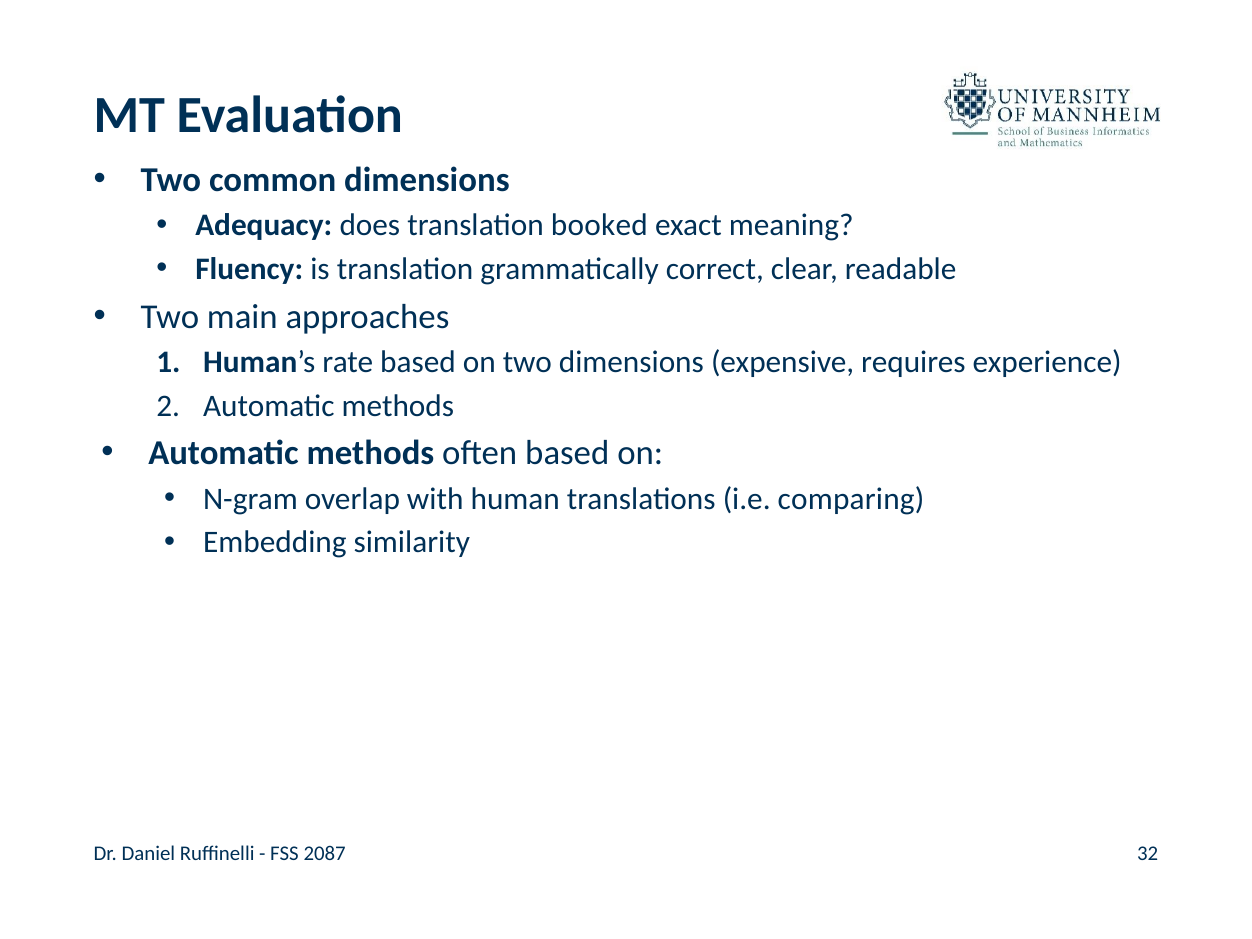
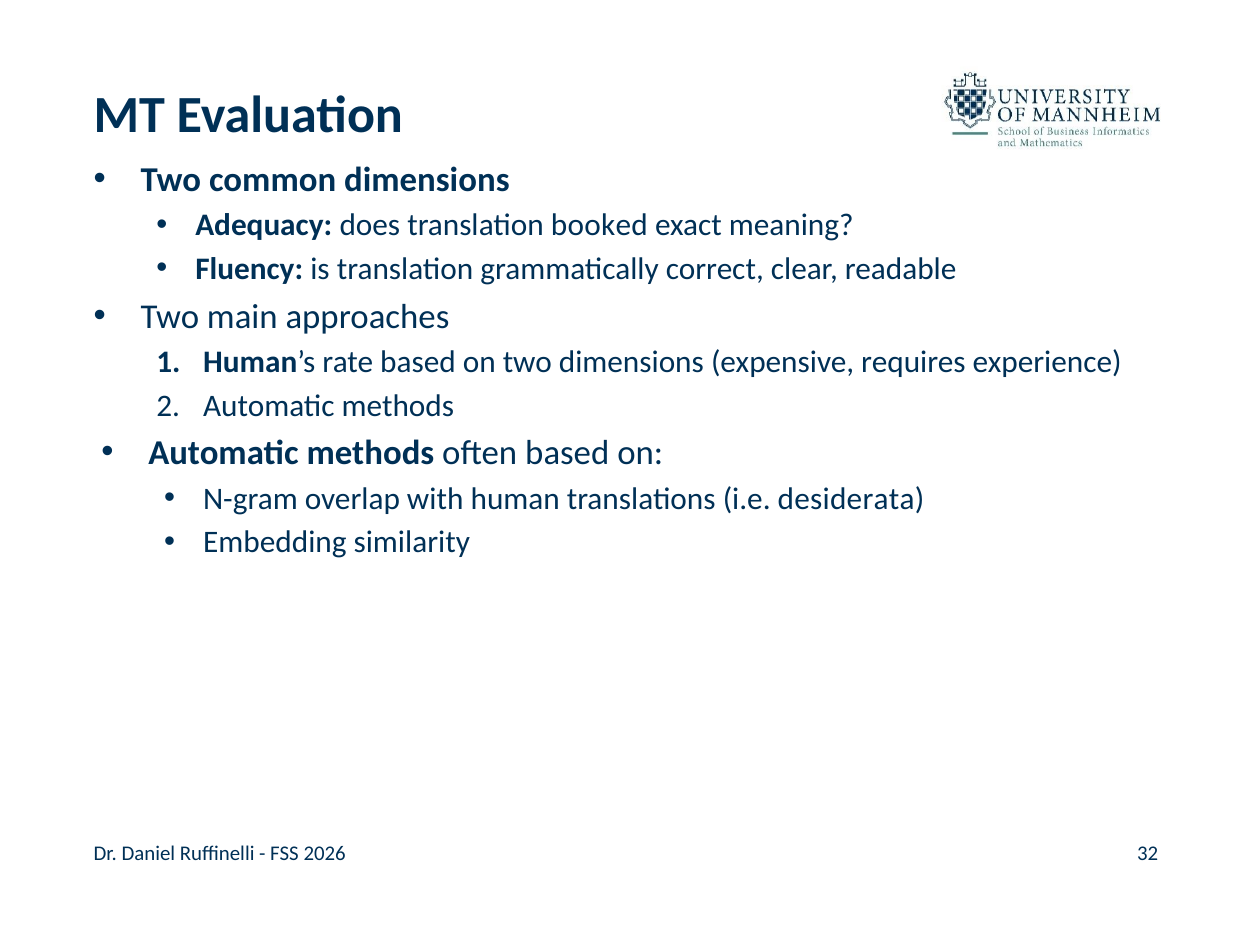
comparing: comparing -> desiderata
2087: 2087 -> 2026
